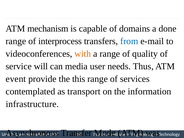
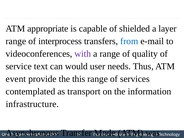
mechanism: mechanism -> appropriate
domains: domains -> shielded
done: done -> layer
with colour: orange -> purple
will: will -> text
media: media -> would
